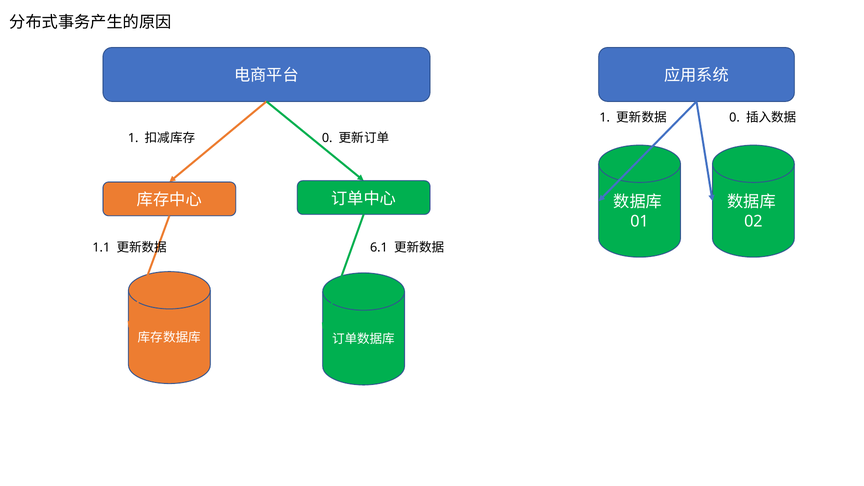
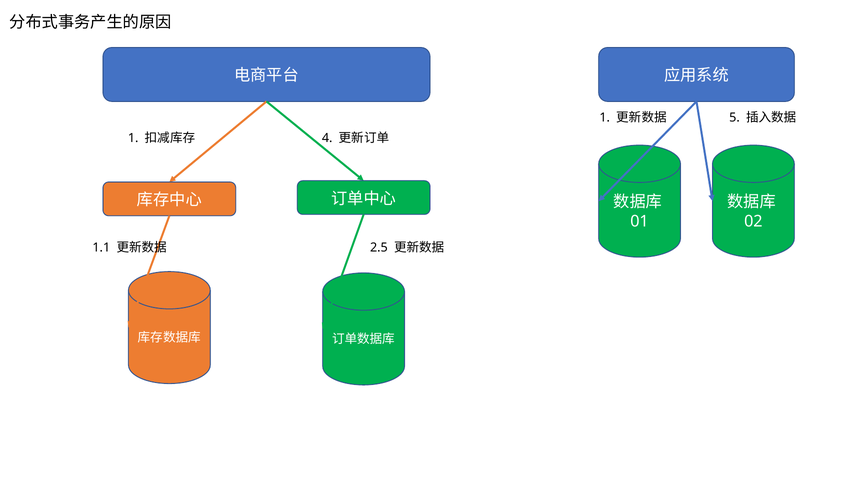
0 at (735, 118): 0 -> 5
0 at (327, 138): 0 -> 4
6.1: 6.1 -> 2.5
